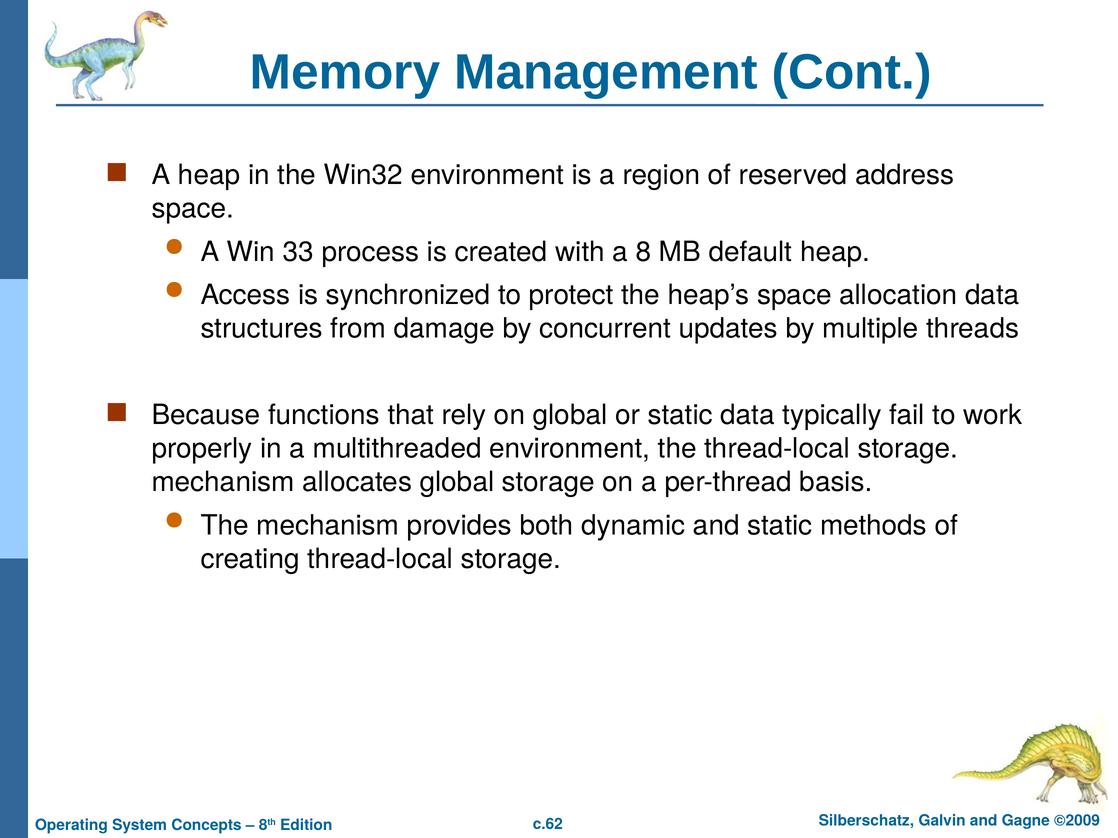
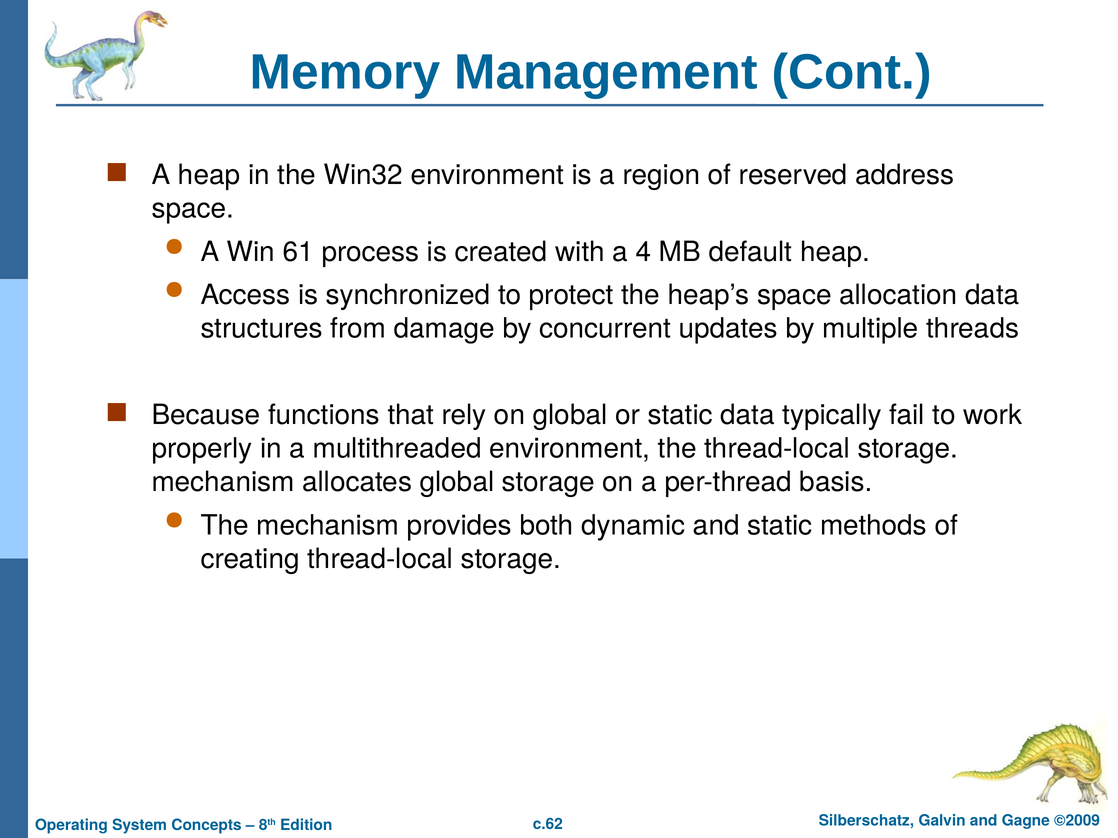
33: 33 -> 61
8: 8 -> 4
